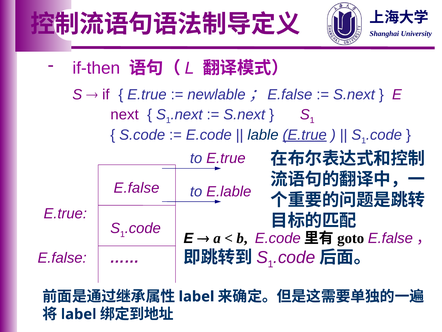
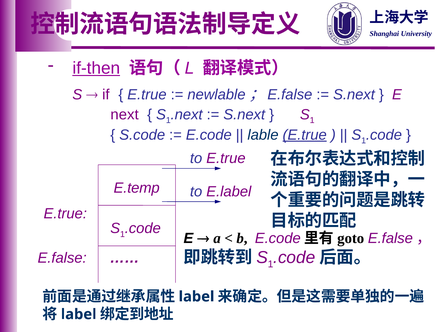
if-then underline: none -> present
E.false at (137, 188): E.false -> E.temp
E.lable: E.lable -> E.label
